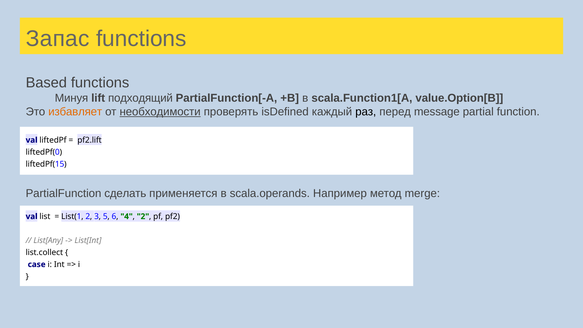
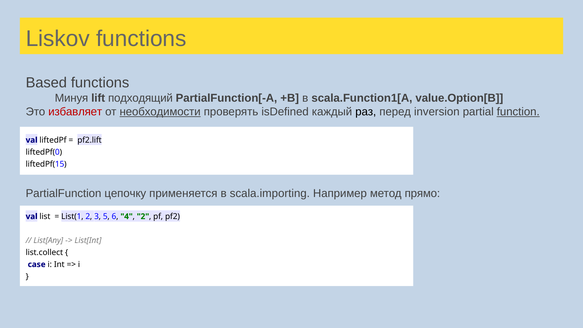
Запас: Запас -> Liskov
избавляет colour: orange -> red
message: message -> inversion
function underline: none -> present
сделать: сделать -> цепочку
scala.operands: scala.operands -> scala.importing
merge: merge -> прямо
